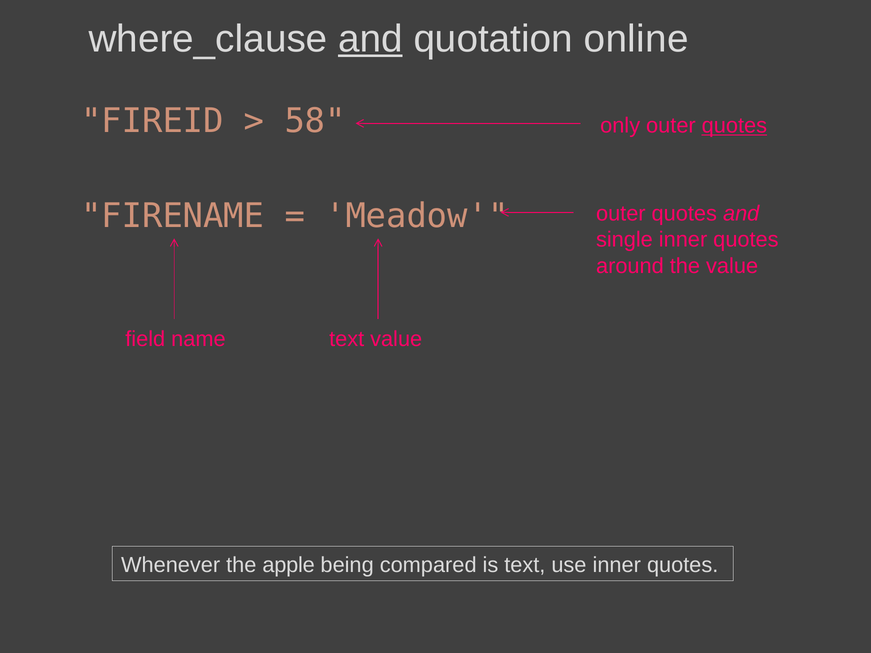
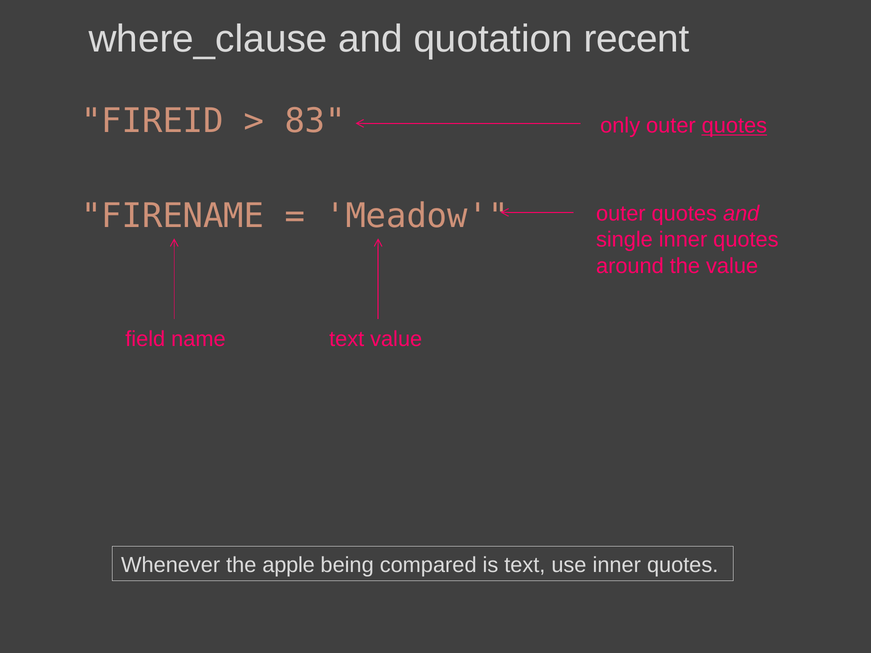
and at (370, 39) underline: present -> none
online: online -> recent
58: 58 -> 83
